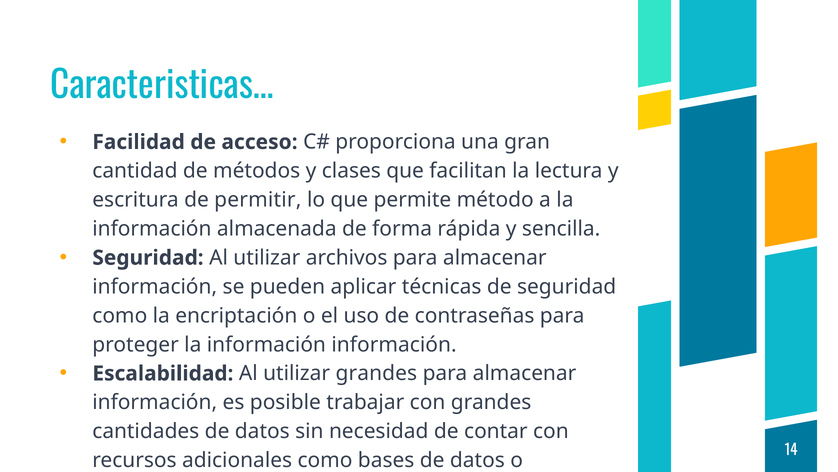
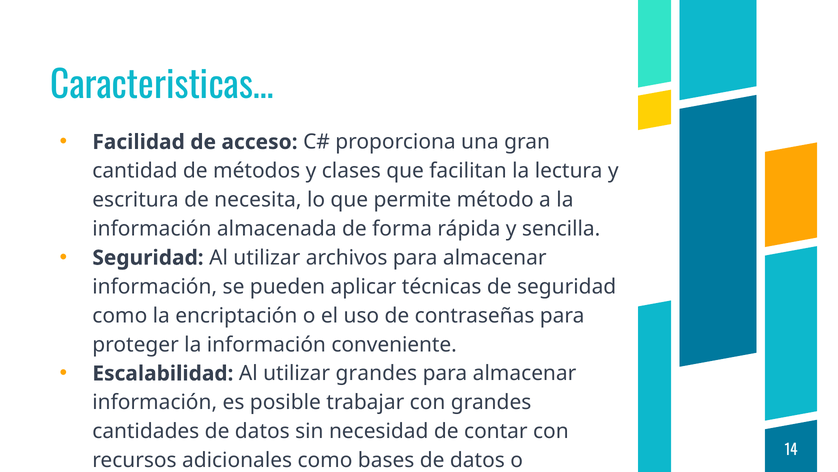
permitir: permitir -> necesita
información información: información -> conveniente
